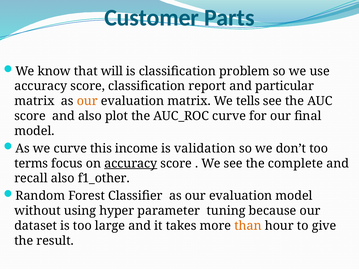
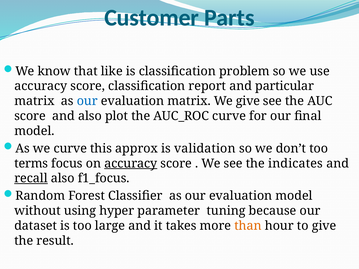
will: will -> like
our at (87, 101) colour: orange -> blue
We tells: tells -> give
income: income -> approx
complete: complete -> indicates
recall underline: none -> present
f1_other: f1_other -> f1_focus
